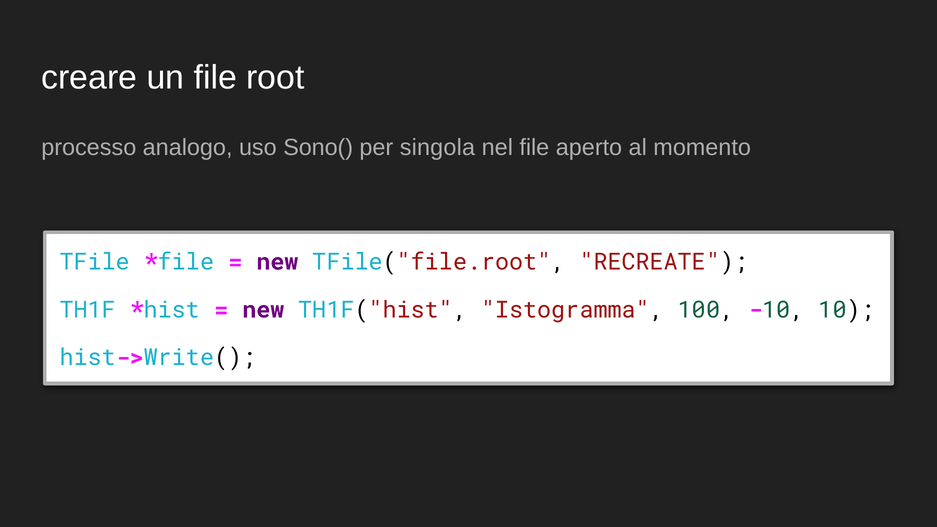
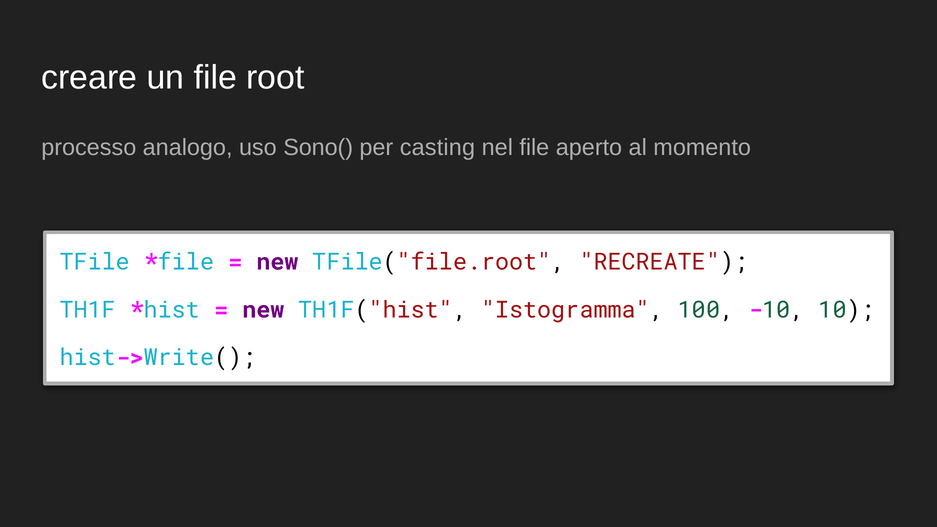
singola: singola -> casting
